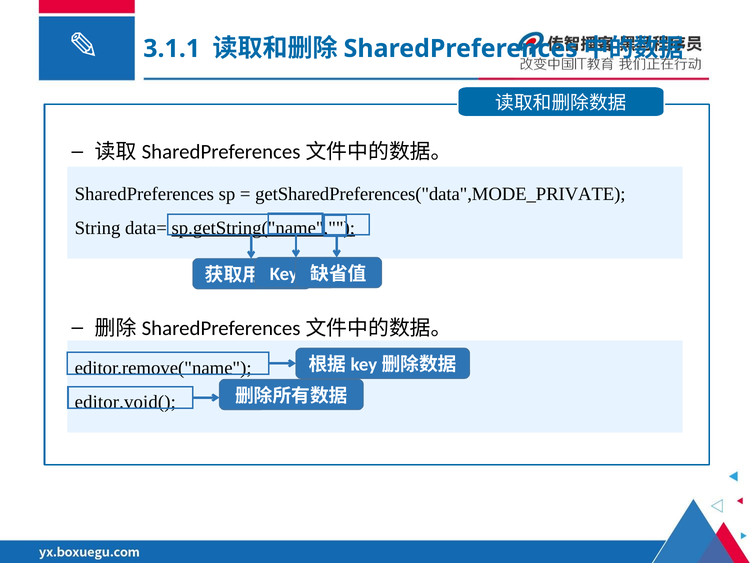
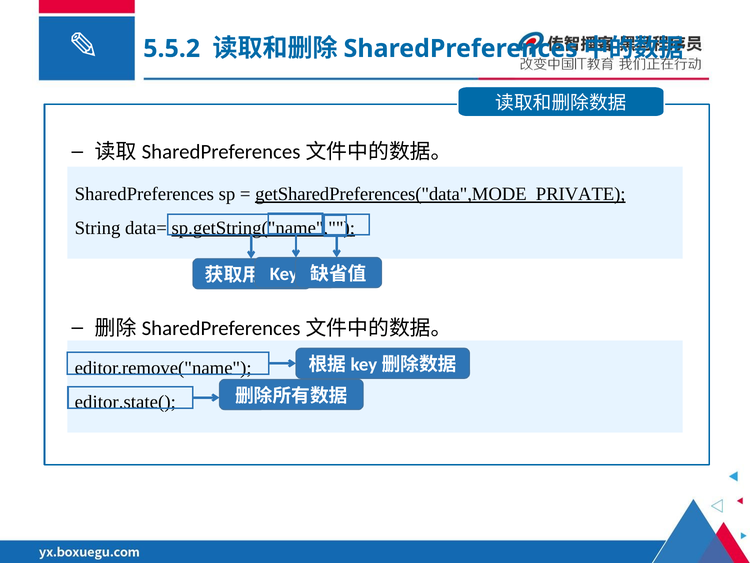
3.1.1: 3.1.1 -> 5.5.2
getSharedPreferences("data",MODE_PRIVATE underline: none -> present
editor.void(: editor.void( -> editor.state(
